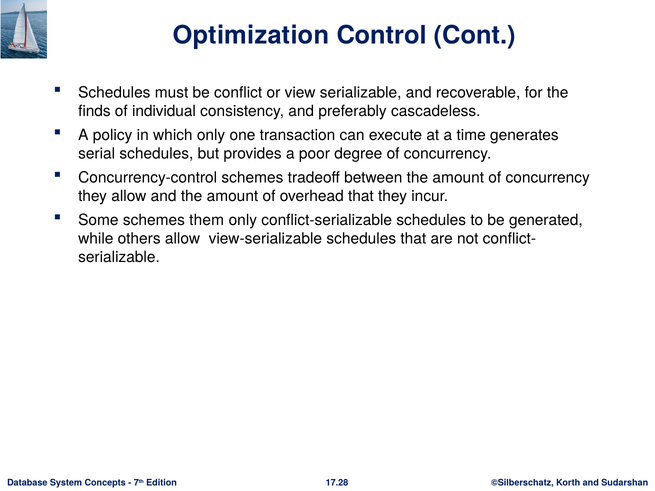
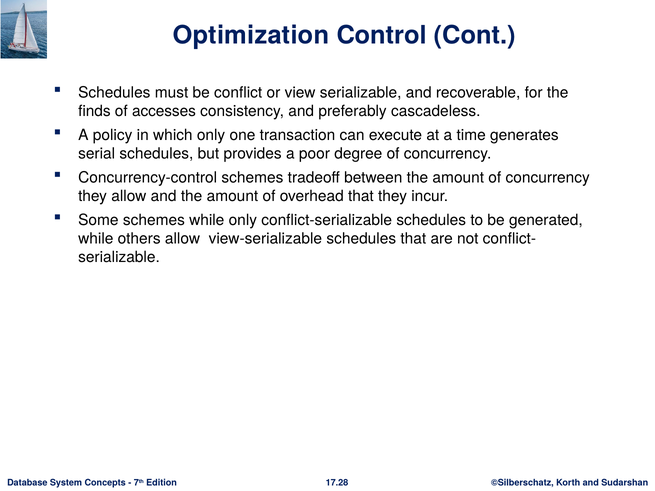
individual: individual -> accesses
schemes them: them -> while
